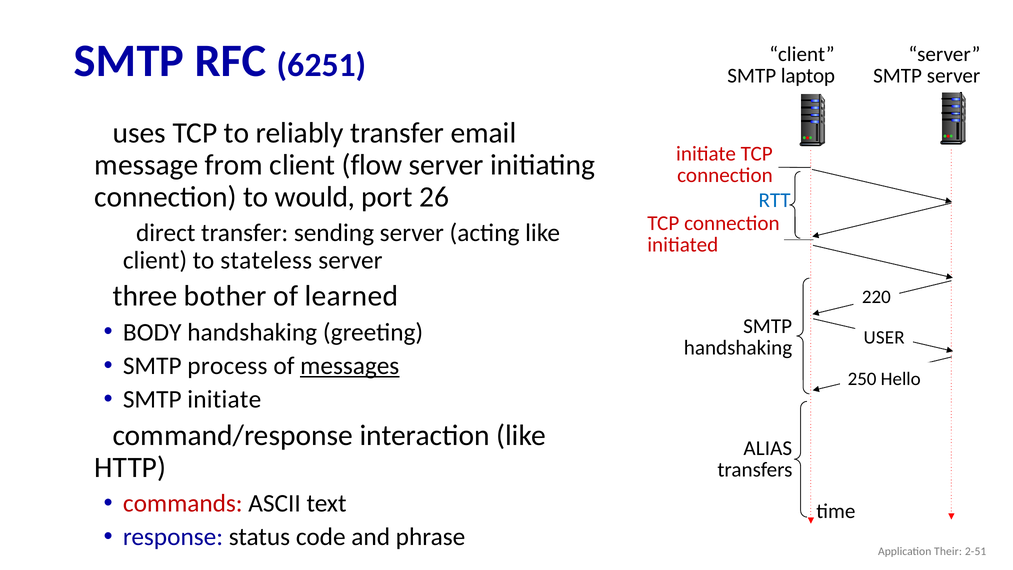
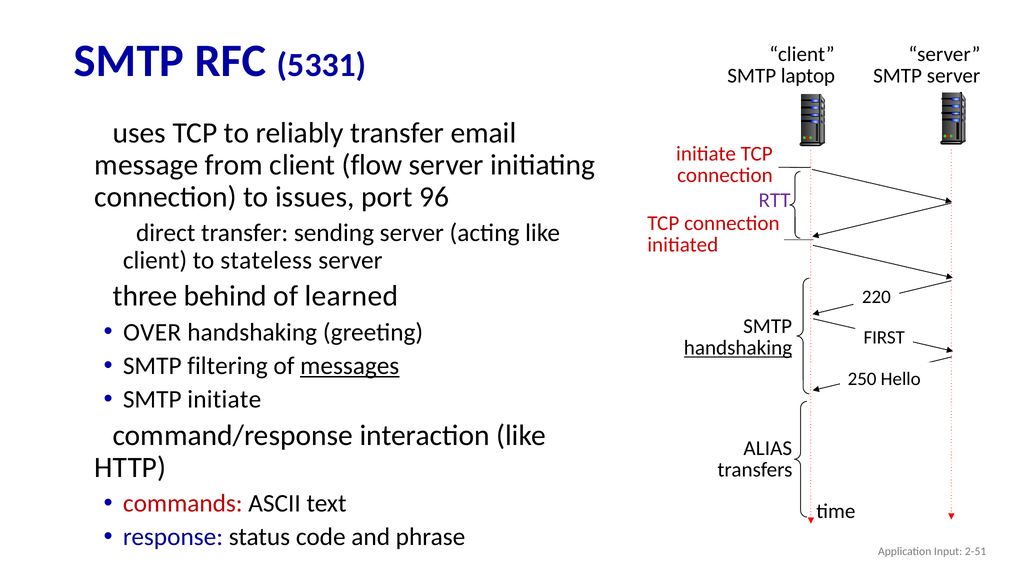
6251: 6251 -> 5331
would: would -> issues
26: 26 -> 96
RTT colour: blue -> purple
bother: bother -> behind
BODY: BODY -> OVER
USER: USER -> FIRST
handshaking at (738, 348) underline: none -> present
process: process -> filtering
Their: Their -> Input
